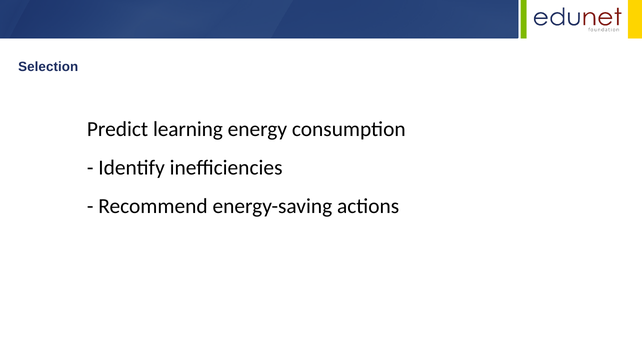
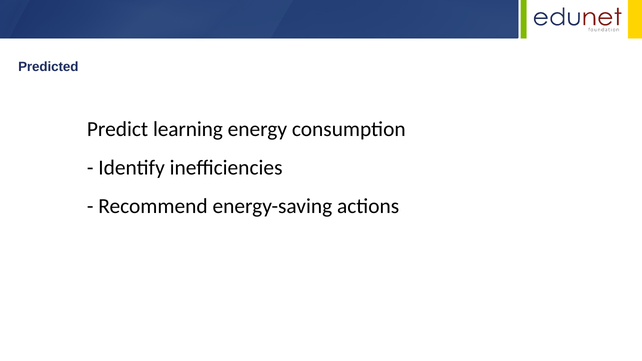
Selection: Selection -> Predicted
